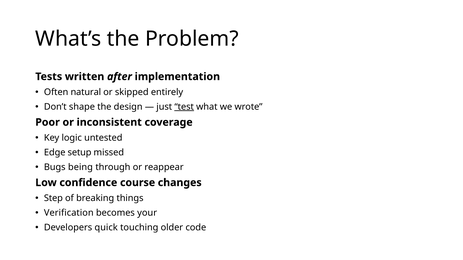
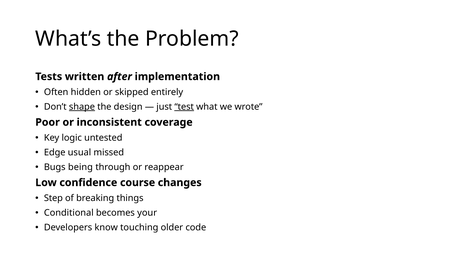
natural: natural -> hidden
shape underline: none -> present
setup: setup -> usual
Verification: Verification -> Conditional
quick: quick -> know
